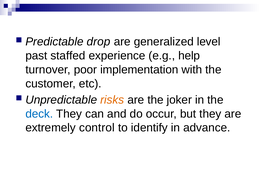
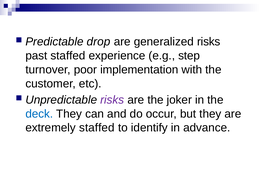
generalized level: level -> risks
help: help -> step
risks at (112, 100) colour: orange -> purple
extremely control: control -> staffed
